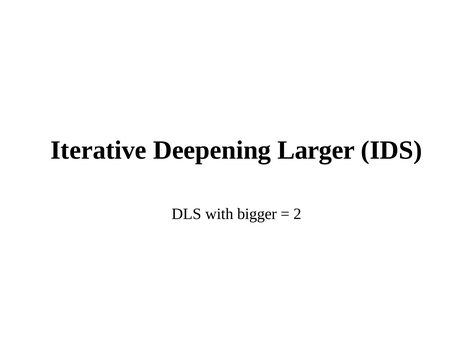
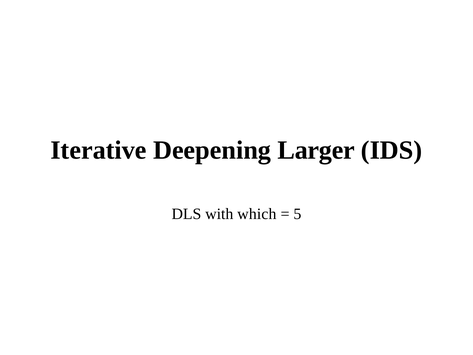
bigger: bigger -> which
2: 2 -> 5
